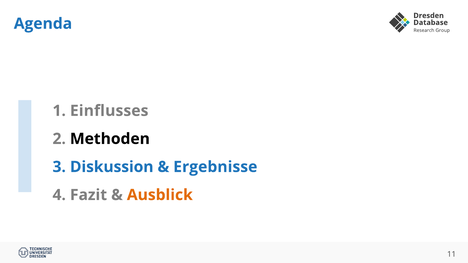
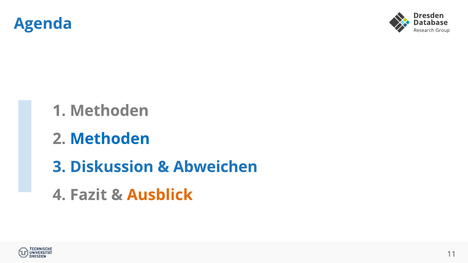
1 Einflusses: Einflusses -> Methoden
Methoden at (110, 139) colour: black -> blue
Ergebnisse: Ergebnisse -> Abweichen
